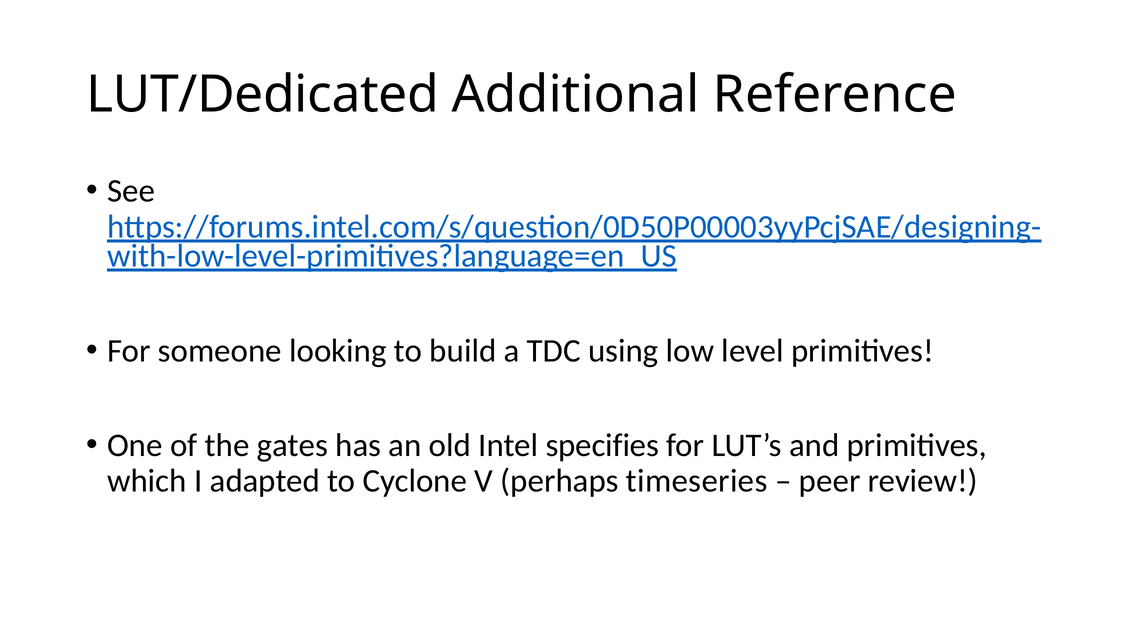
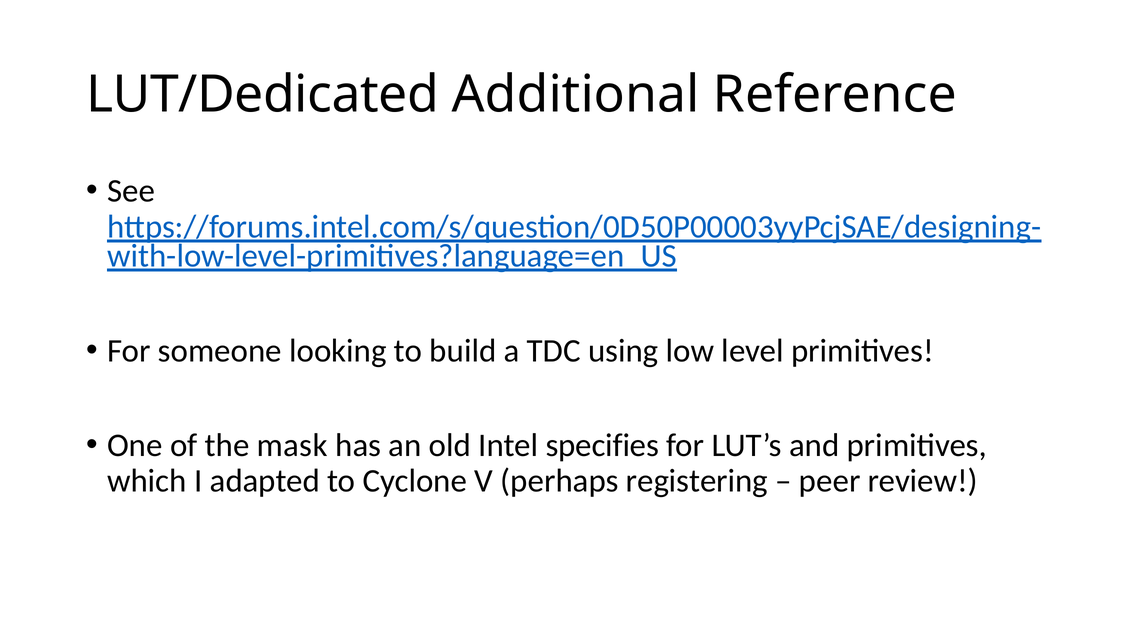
gates: gates -> mask
timeseries: timeseries -> registering
